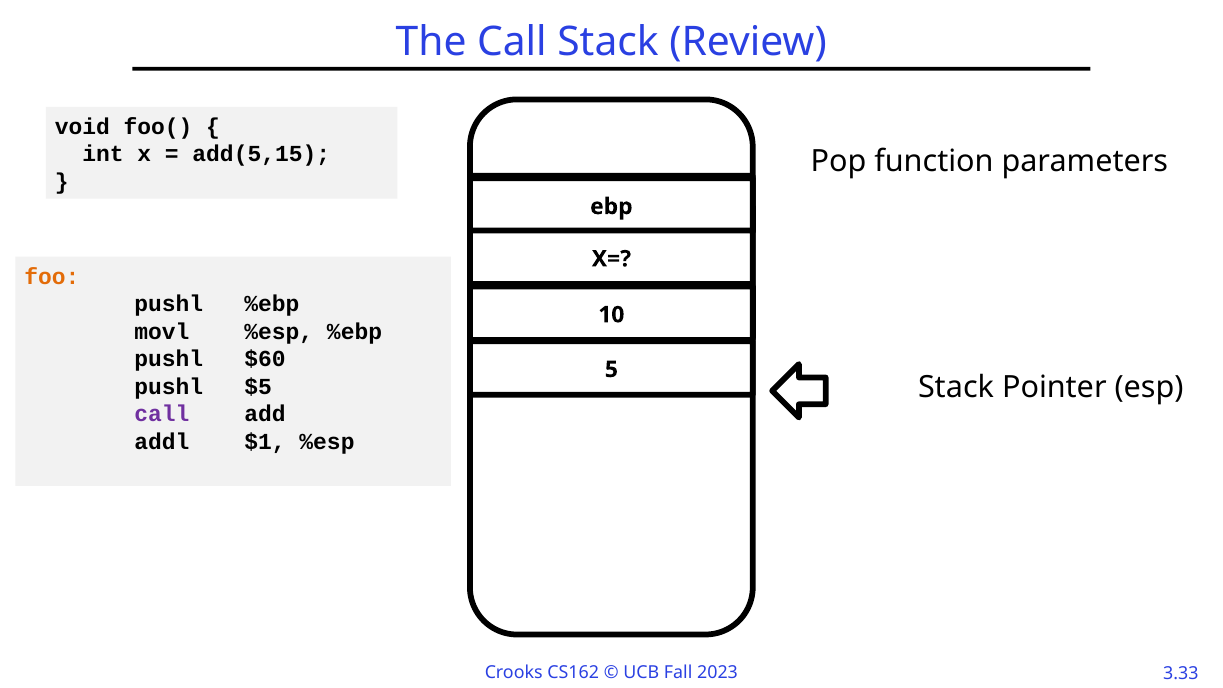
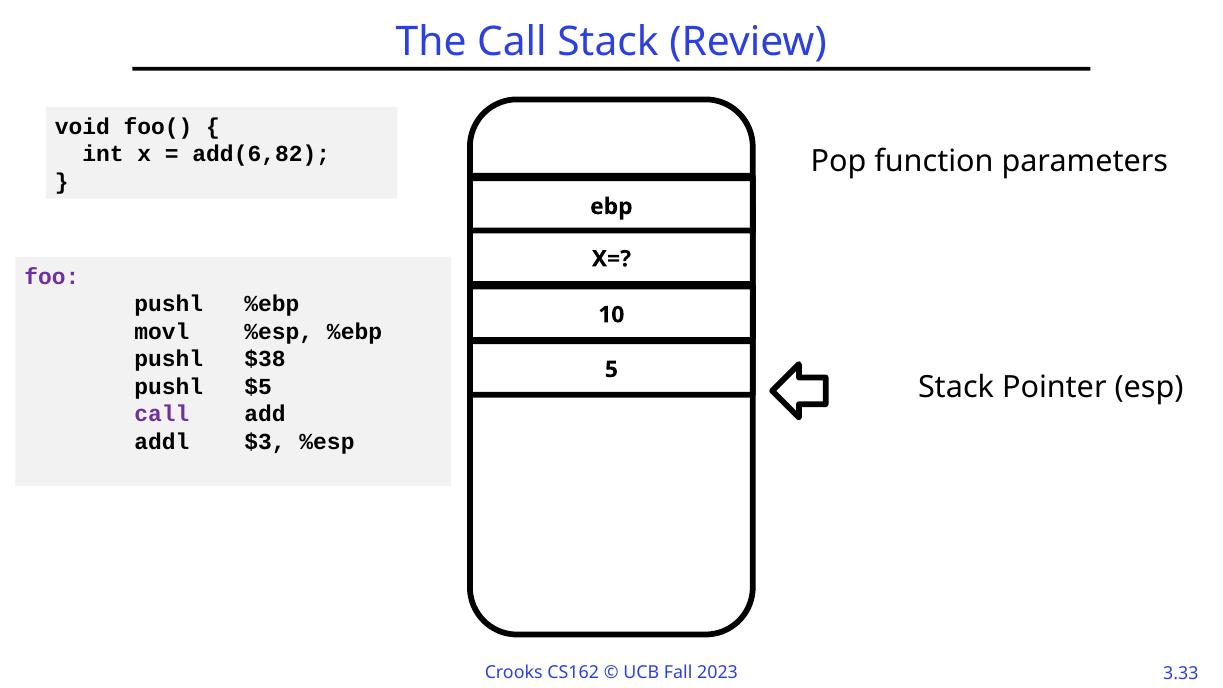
add(5,15: add(5,15 -> add(6,82
foo colour: orange -> purple
$60: $60 -> $38
$1: $1 -> $3
